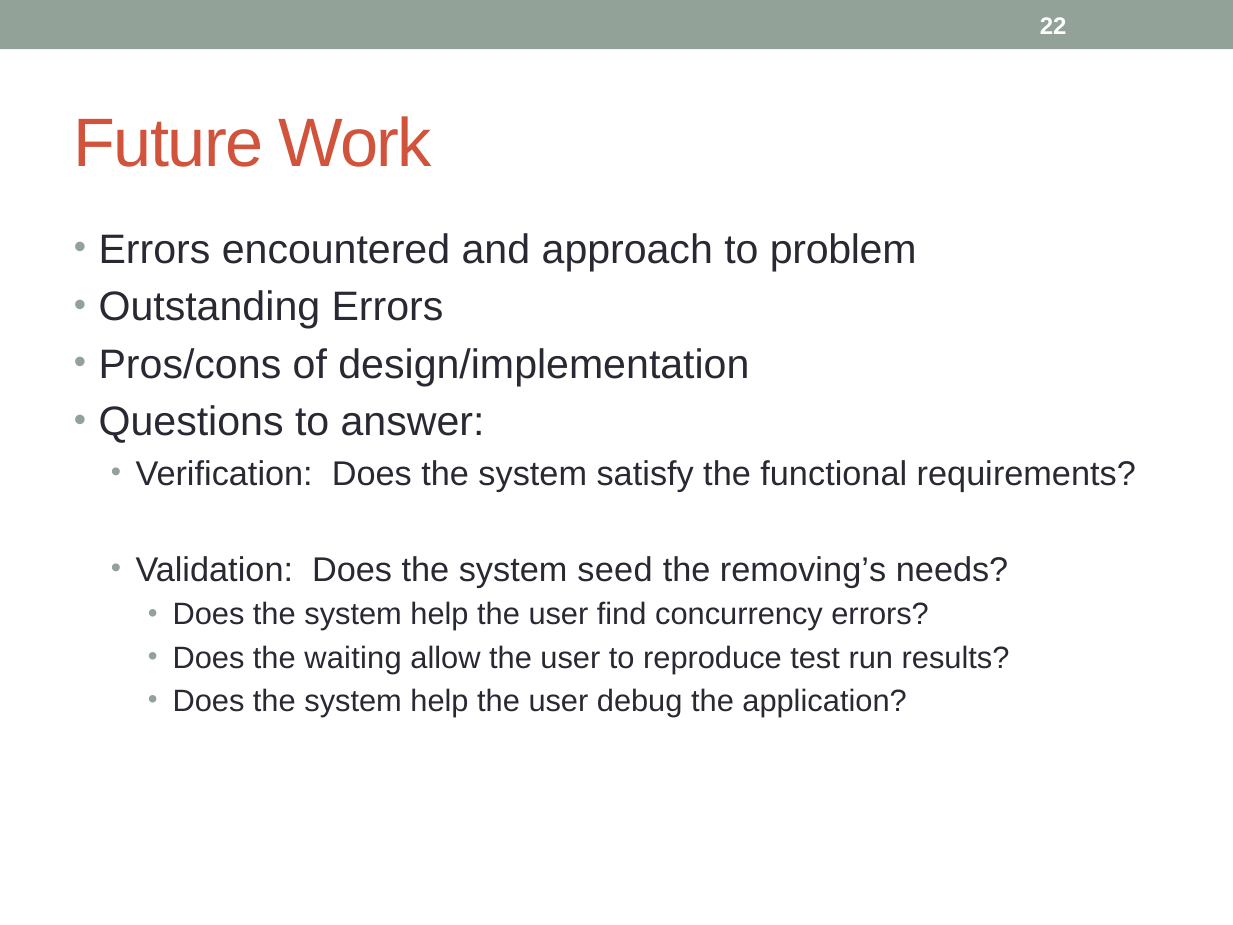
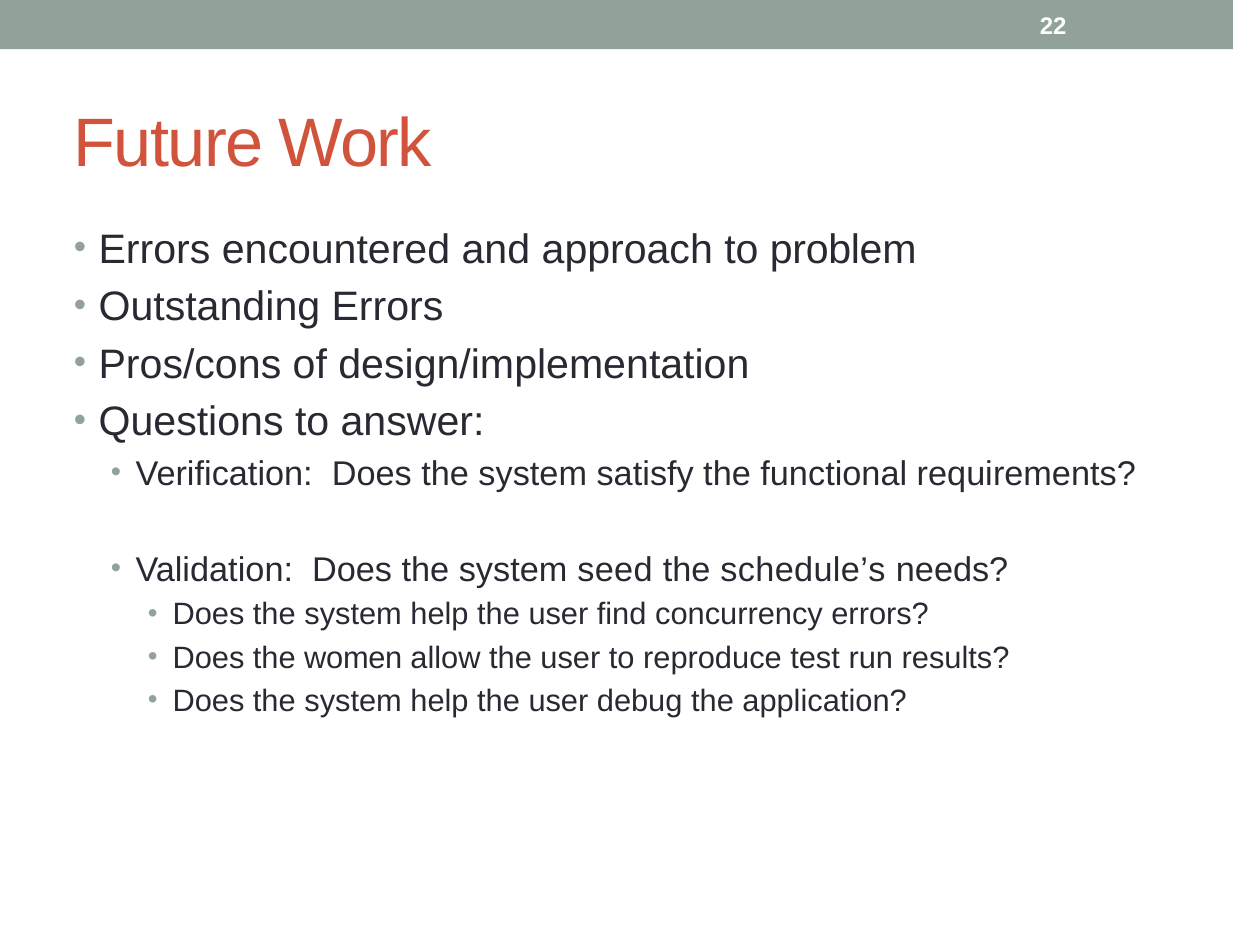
removing’s: removing’s -> schedule’s
waiting: waiting -> women
